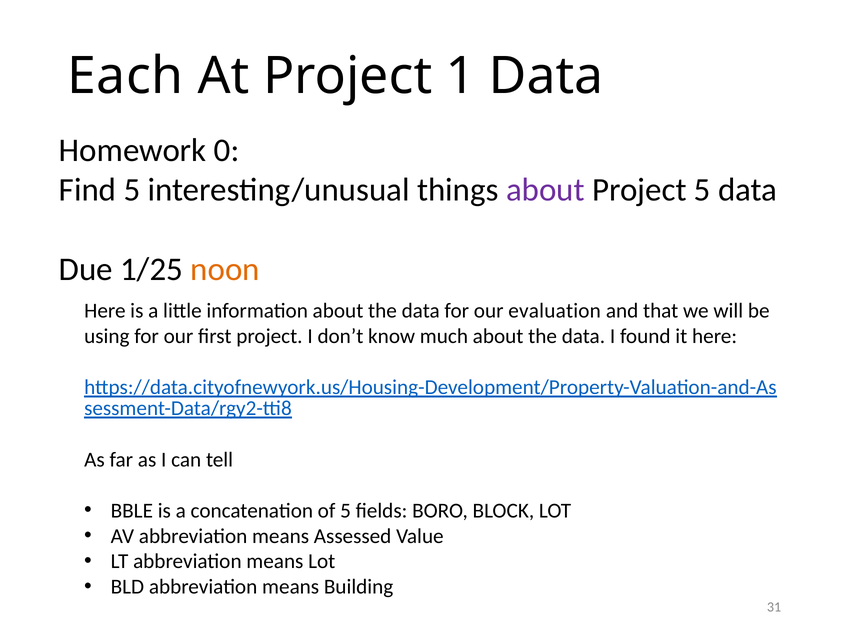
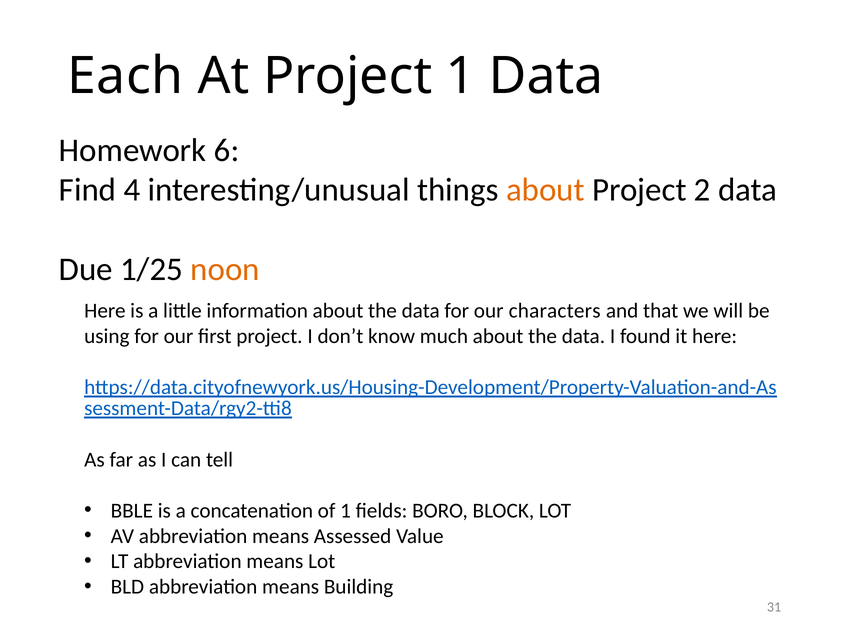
0: 0 -> 6
Find 5: 5 -> 4
about at (545, 190) colour: purple -> orange
Project 5: 5 -> 2
evaluation: evaluation -> characters
of 5: 5 -> 1
